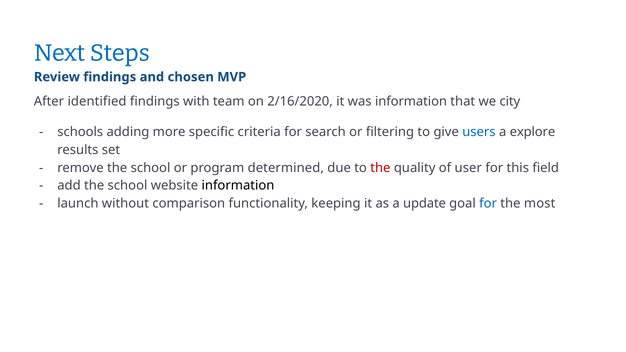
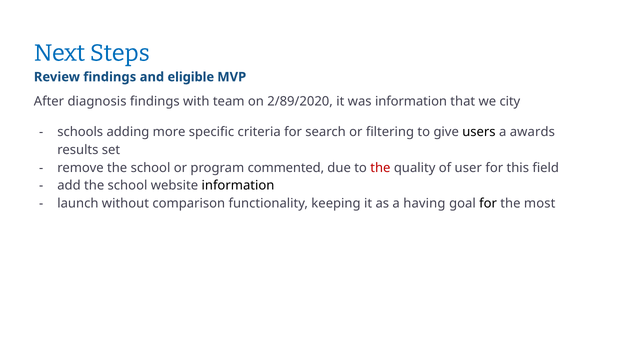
chosen: chosen -> eligible
identified: identified -> diagnosis
2/16/2020: 2/16/2020 -> 2/89/2020
users colour: blue -> black
explore: explore -> awards
determined: determined -> commented
update: update -> having
for at (488, 204) colour: blue -> black
